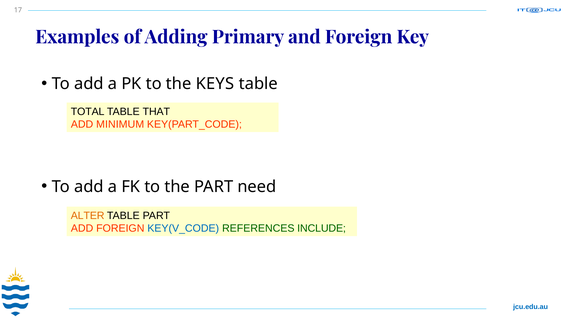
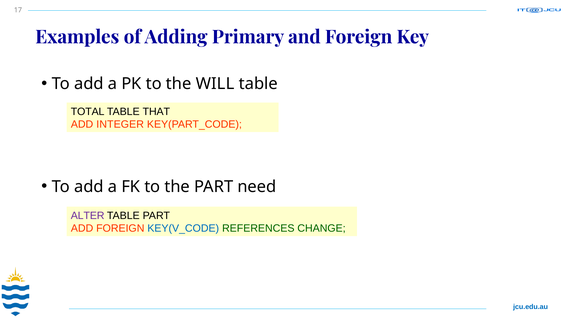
KEYS: KEYS -> WILL
MINIMUM: MINIMUM -> INTEGER
ALTER colour: orange -> purple
INCLUDE: INCLUDE -> CHANGE
